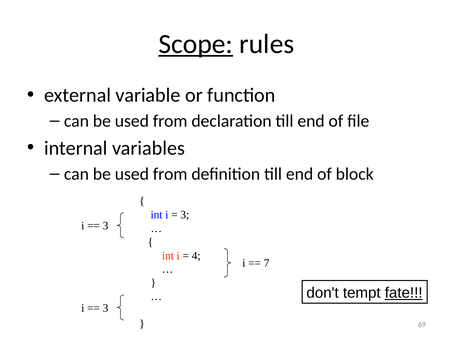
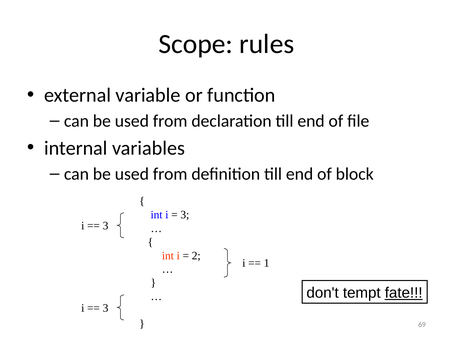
Scope underline: present -> none
4: 4 -> 2
7: 7 -> 1
